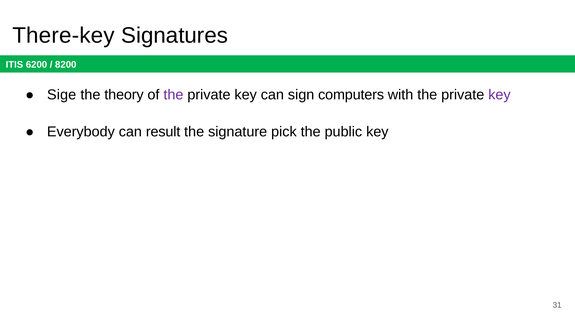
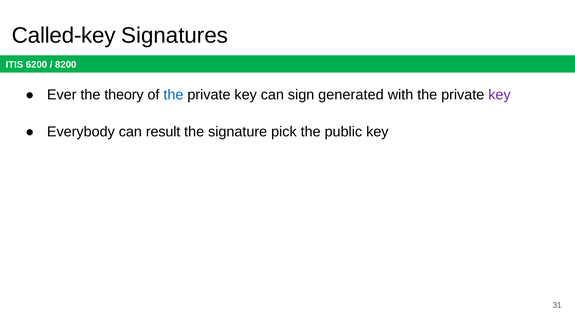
There-key: There-key -> Called-key
Sige: Sige -> Ever
the at (173, 95) colour: purple -> blue
computers: computers -> generated
